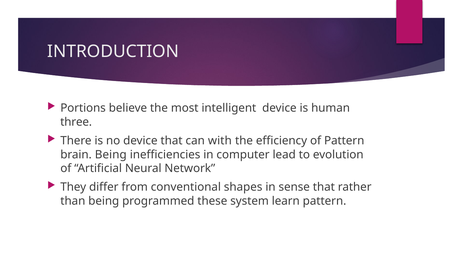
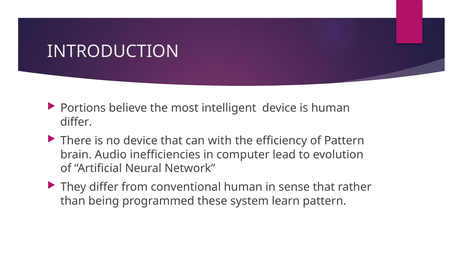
three at (76, 122): three -> differ
brain Being: Being -> Audio
conventional shapes: shapes -> human
